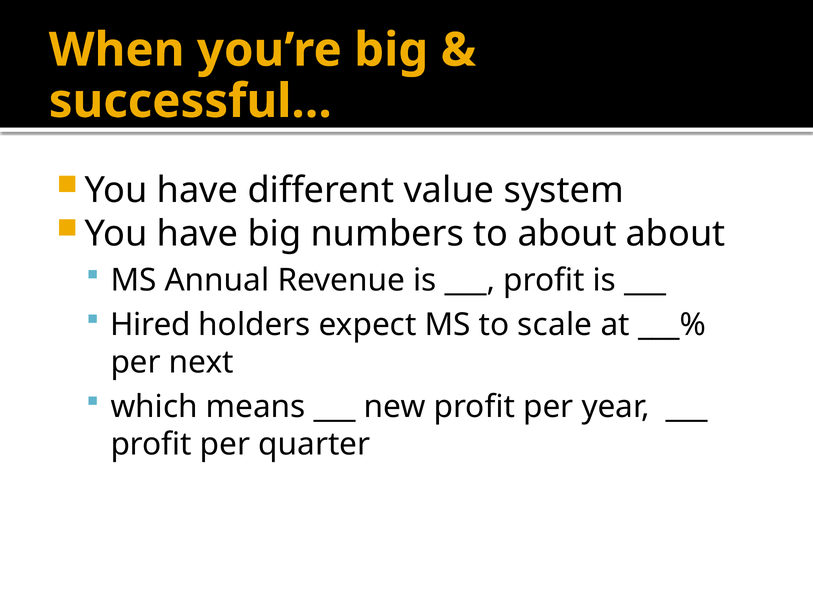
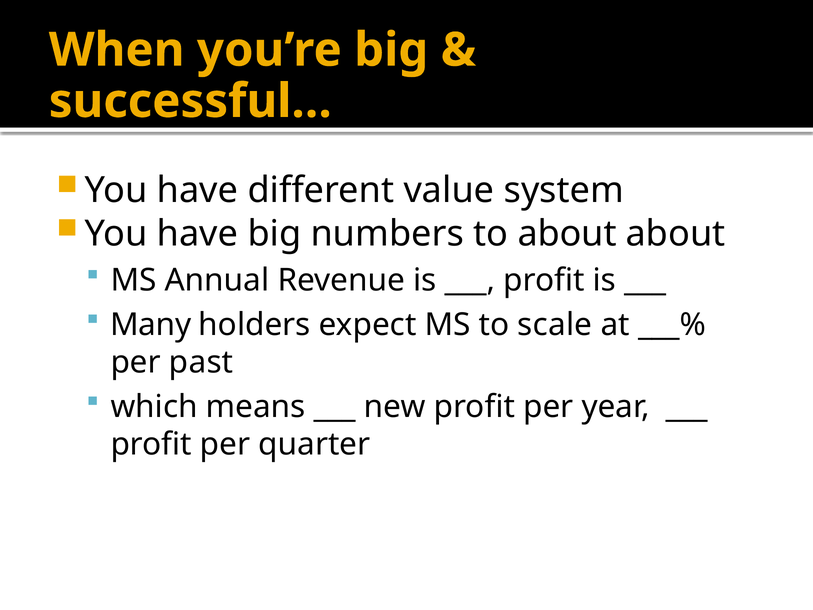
Hired: Hired -> Many
next: next -> past
